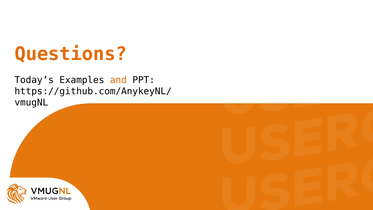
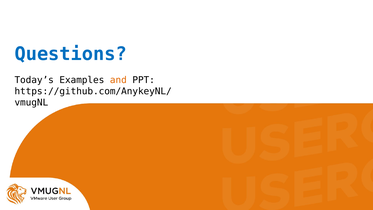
Questions colour: orange -> blue
